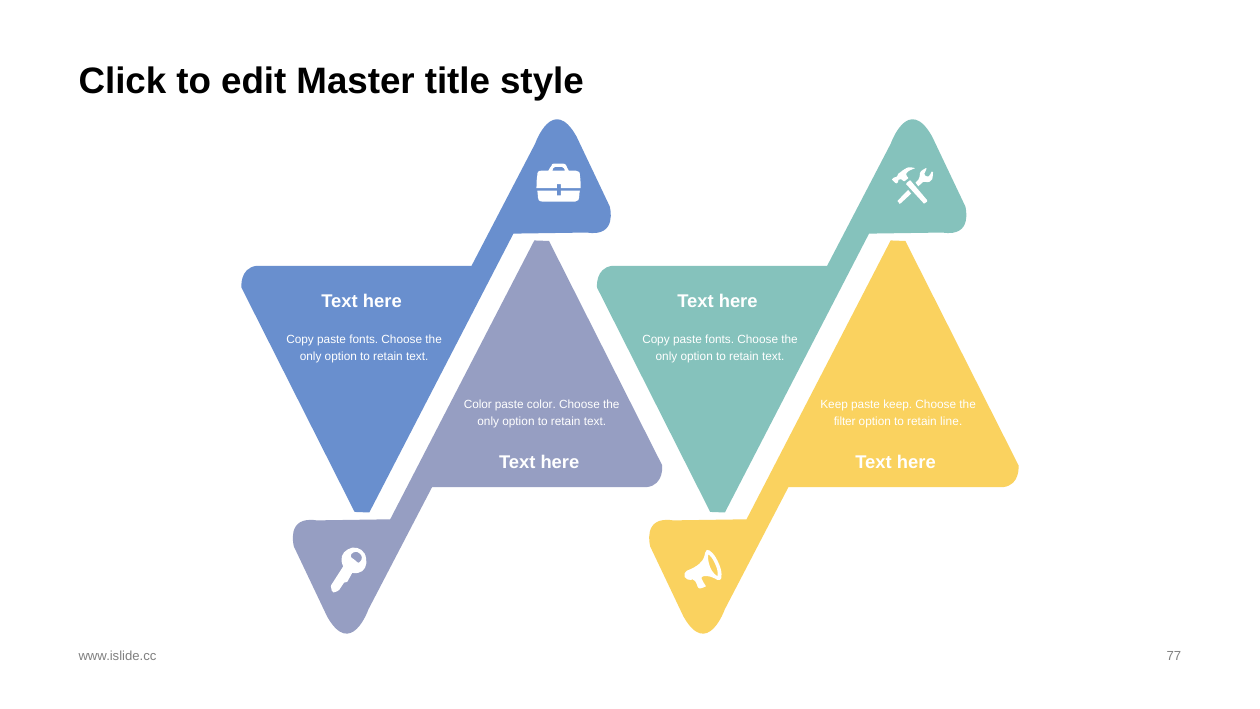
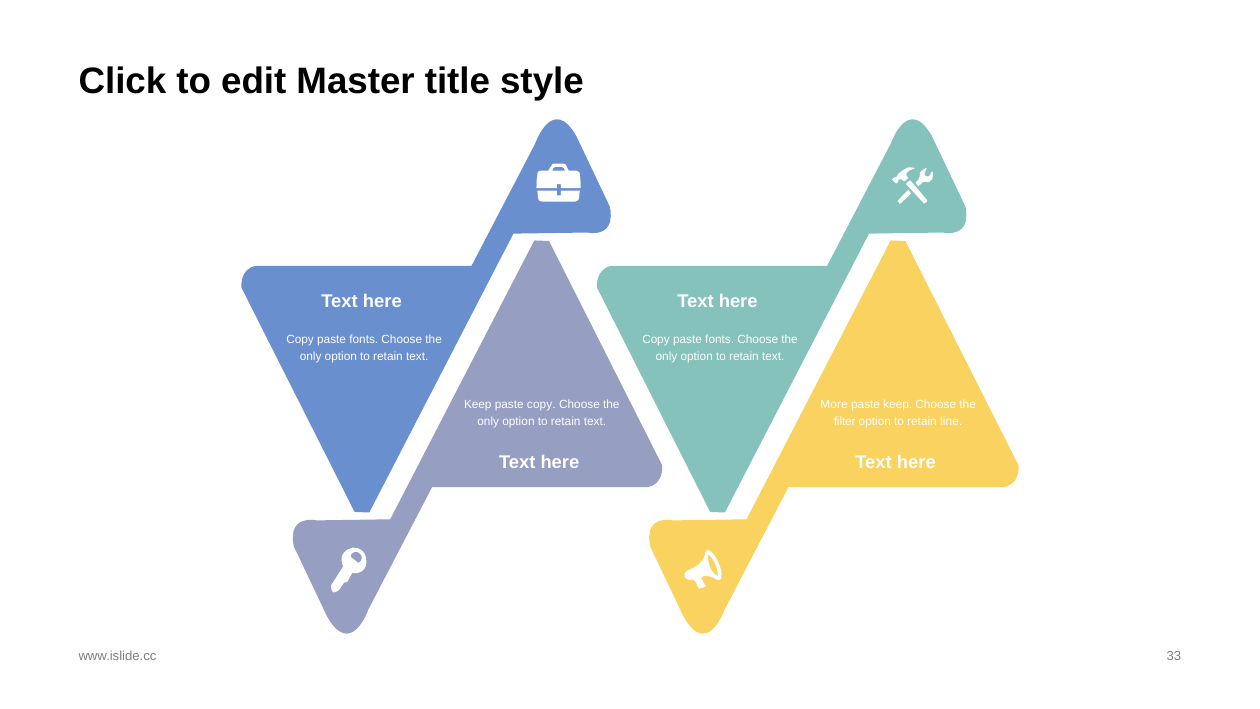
Color at (478, 404): Color -> Keep
paste color: color -> copy
Keep at (834, 404): Keep -> More
77: 77 -> 33
